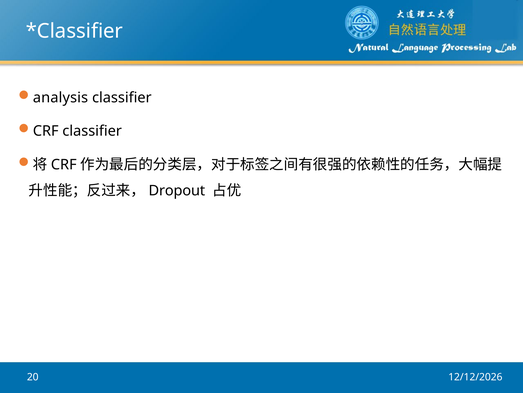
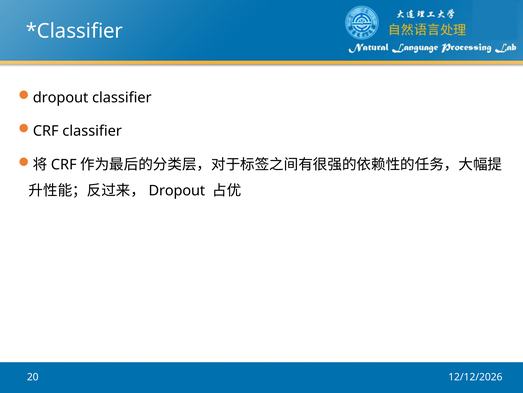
analysis at (60, 97): analysis -> dropout
